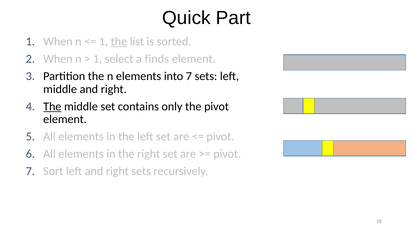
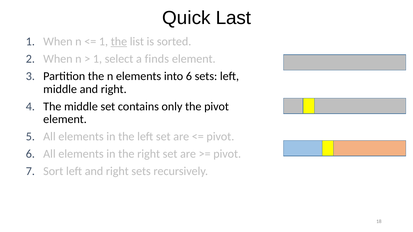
Part: Part -> Last
into 7: 7 -> 6
The at (52, 107) underline: present -> none
